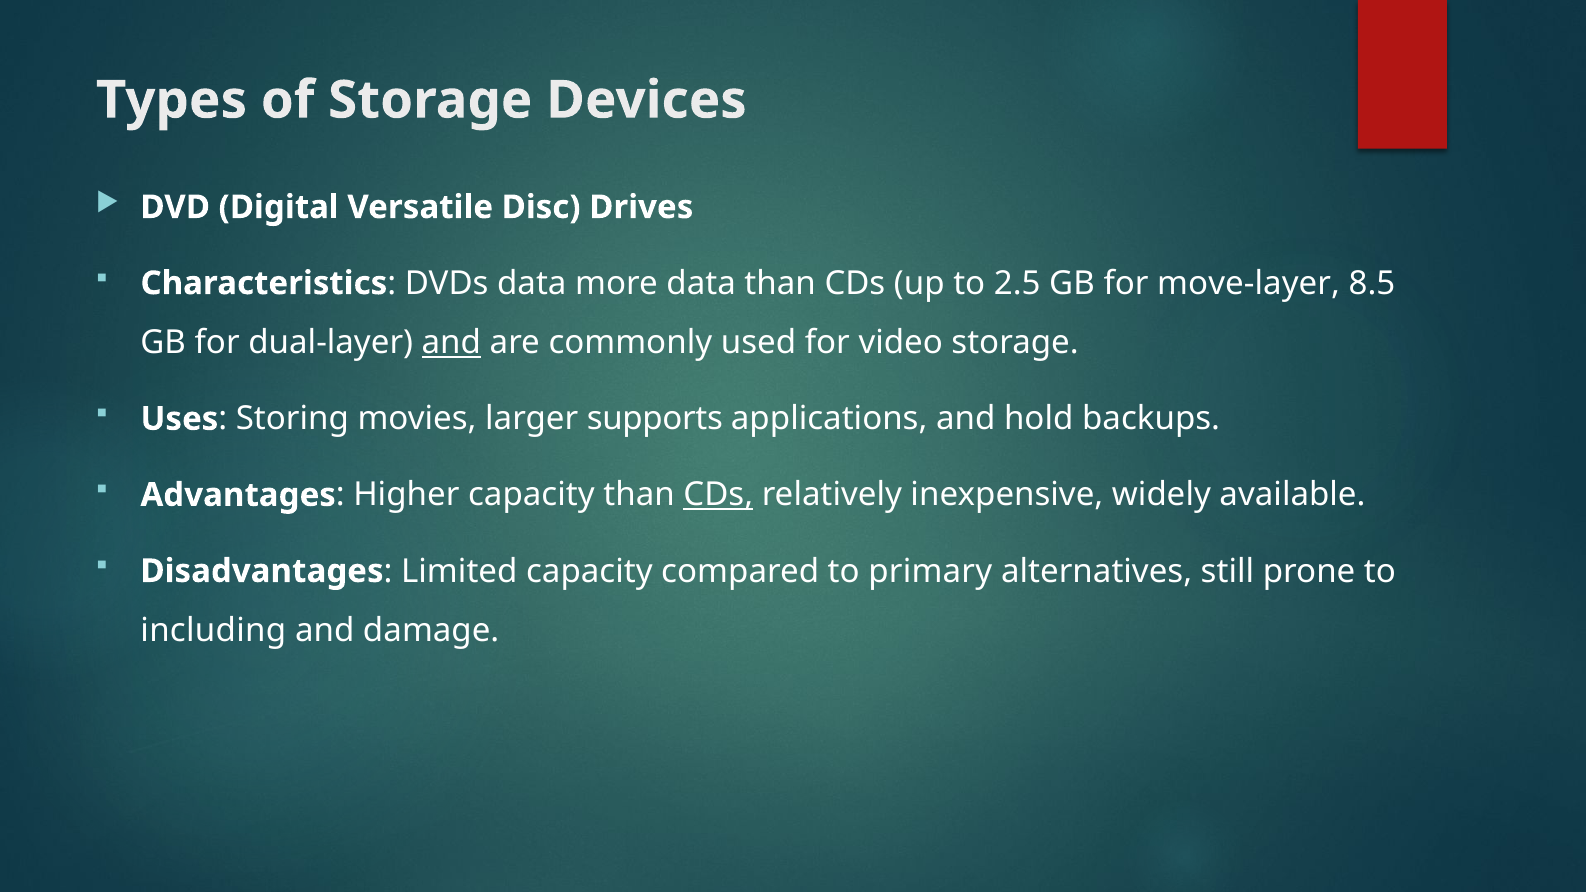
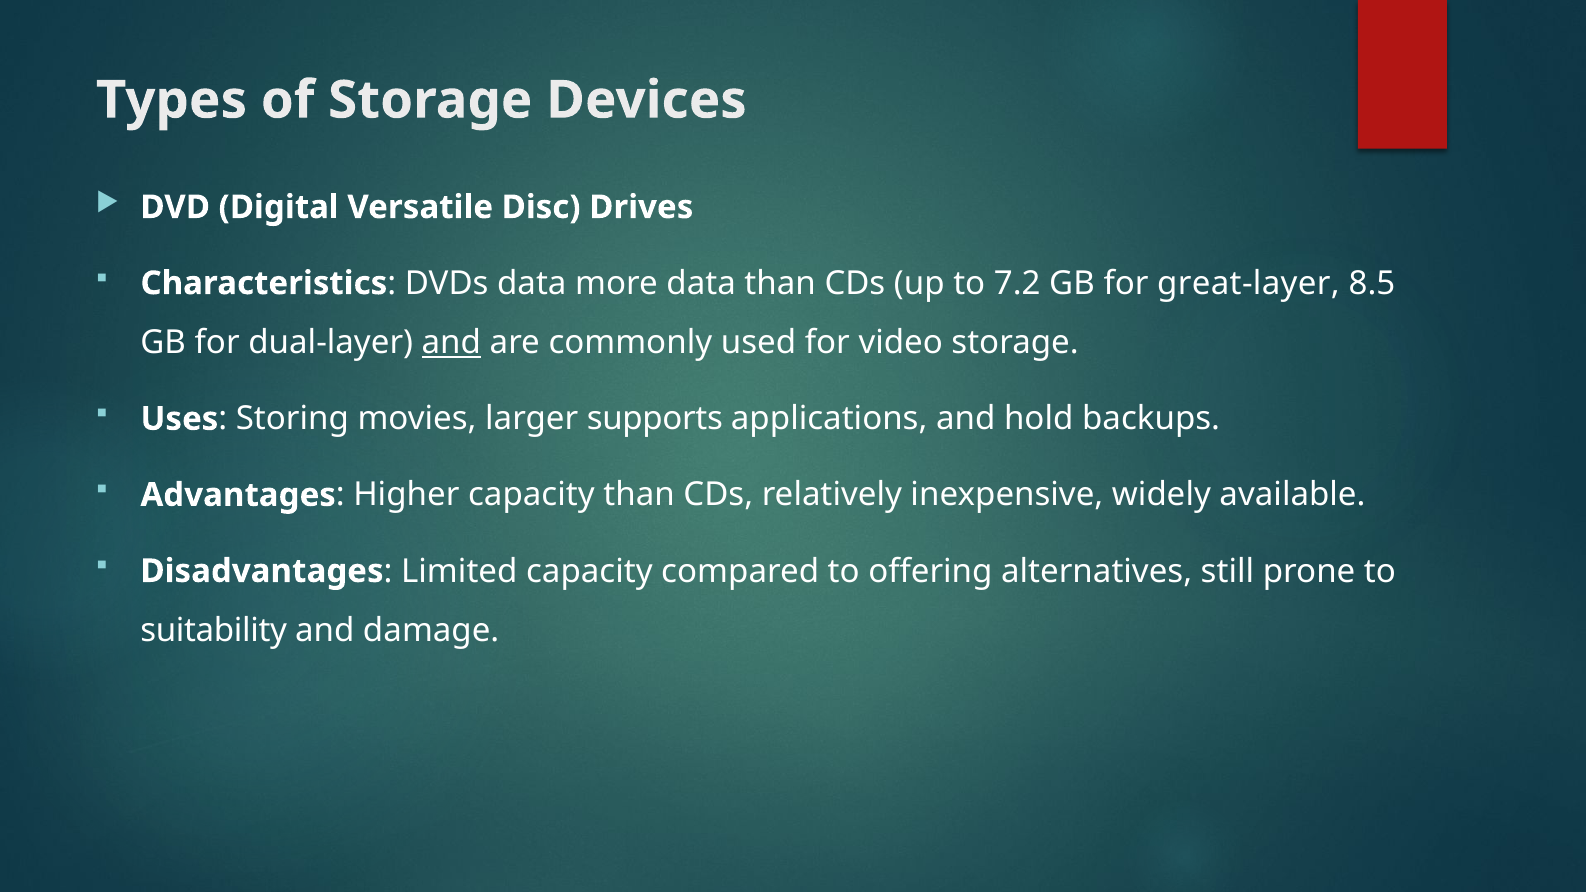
2.5: 2.5 -> 7.2
move-layer: move-layer -> great-layer
CDs at (718, 495) underline: present -> none
primary: primary -> offering
including: including -> suitability
